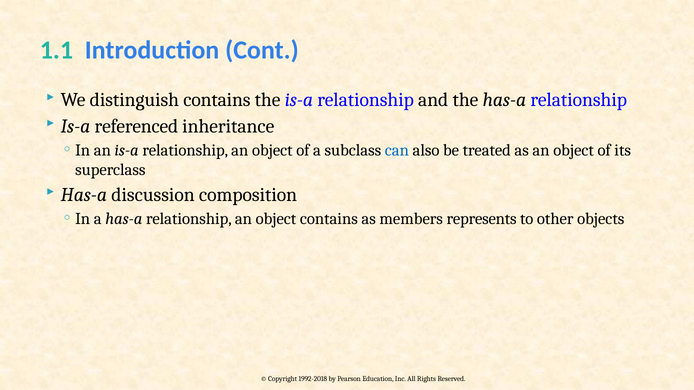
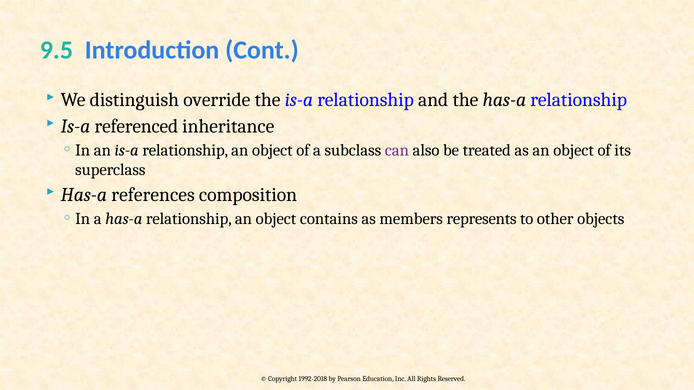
1.1: 1.1 -> 9.5
distinguish contains: contains -> override
can colour: blue -> purple
discussion: discussion -> references
